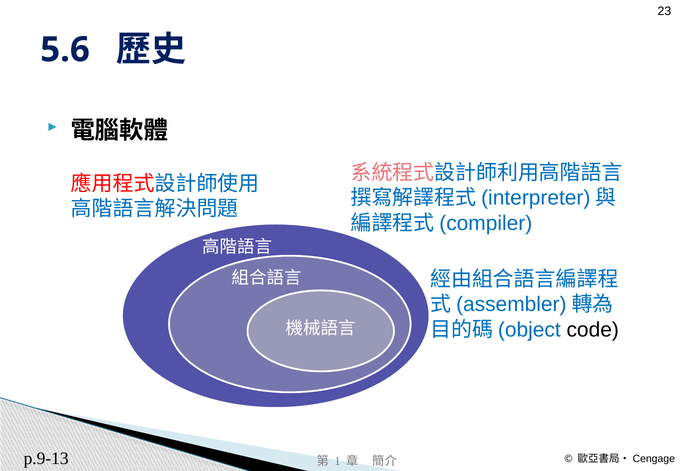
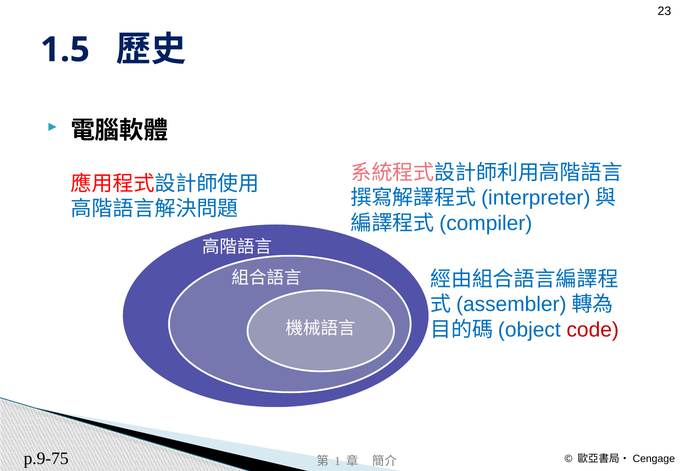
5.6: 5.6 -> 1.5
code colour: black -> red
p.9-13: p.9-13 -> p.9-75
